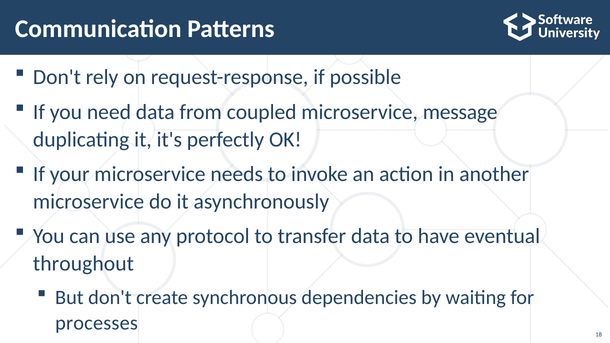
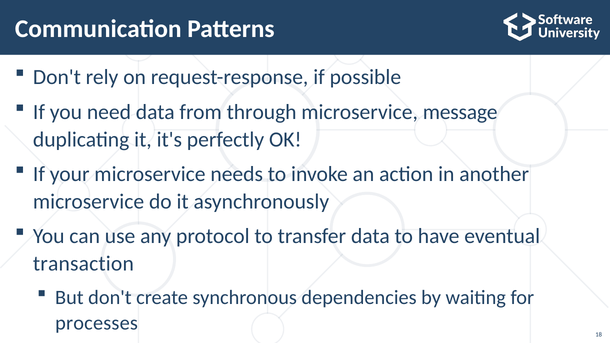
coupled: coupled -> through
throughout: throughout -> transaction
